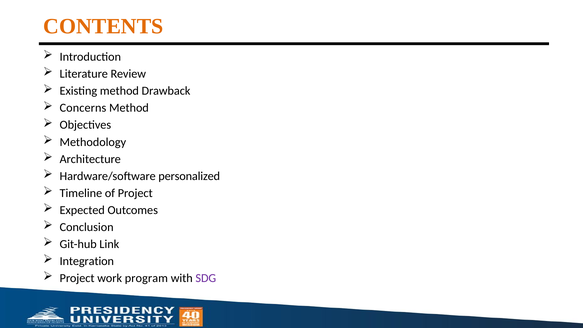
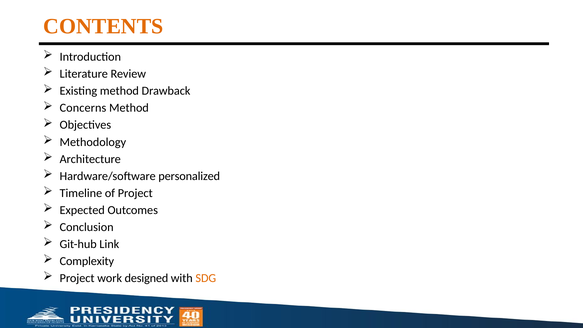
Integration: Integration -> Complexity
program: program -> designed
SDG colour: purple -> orange
